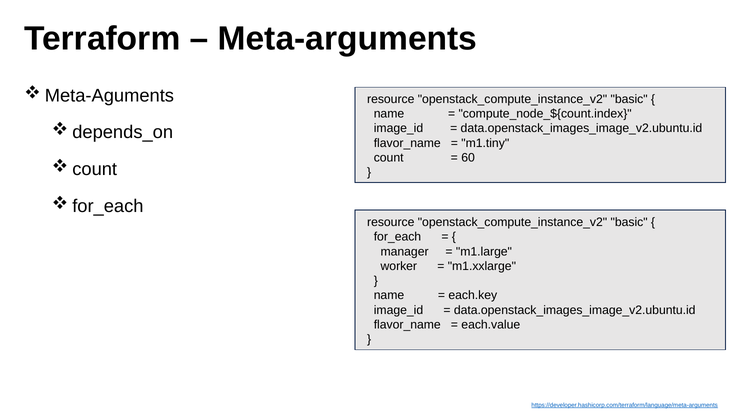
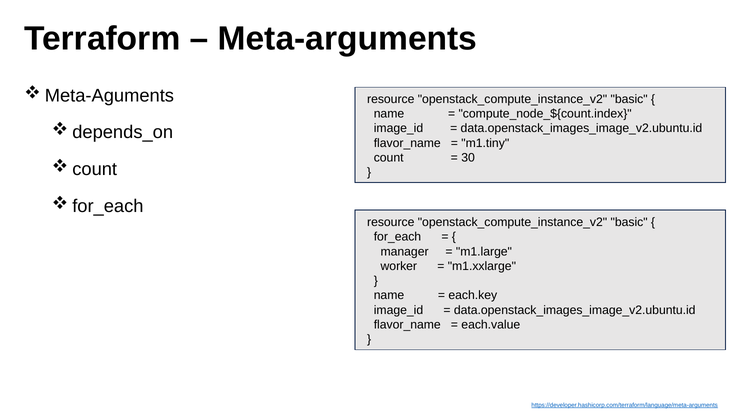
60: 60 -> 30
